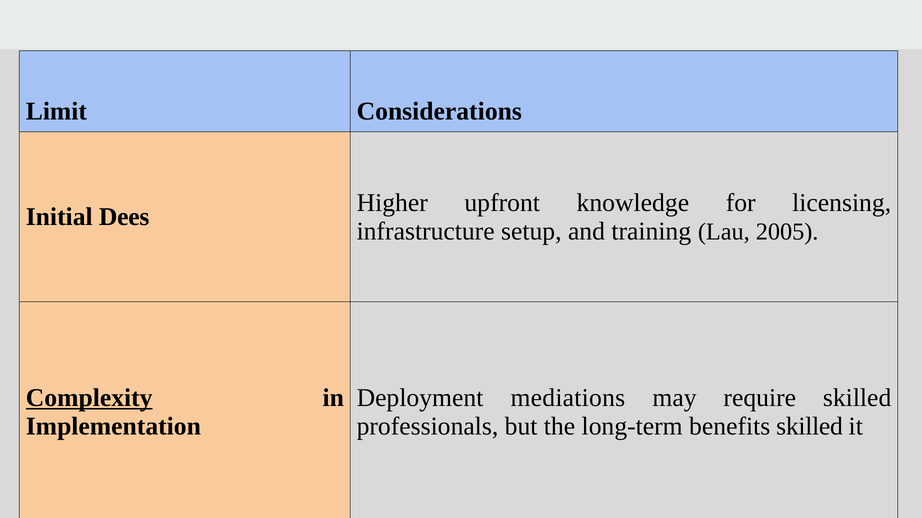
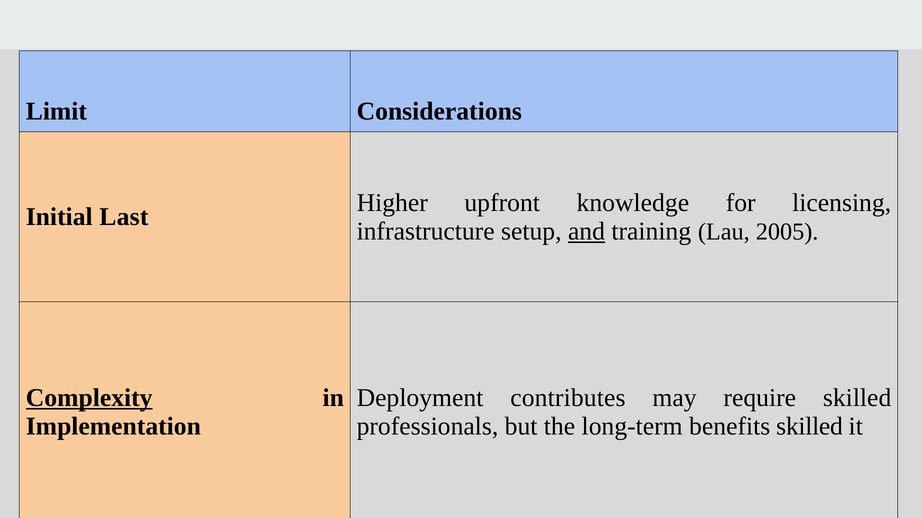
Dees: Dees -> Last
and underline: none -> present
mediations: mediations -> contributes
